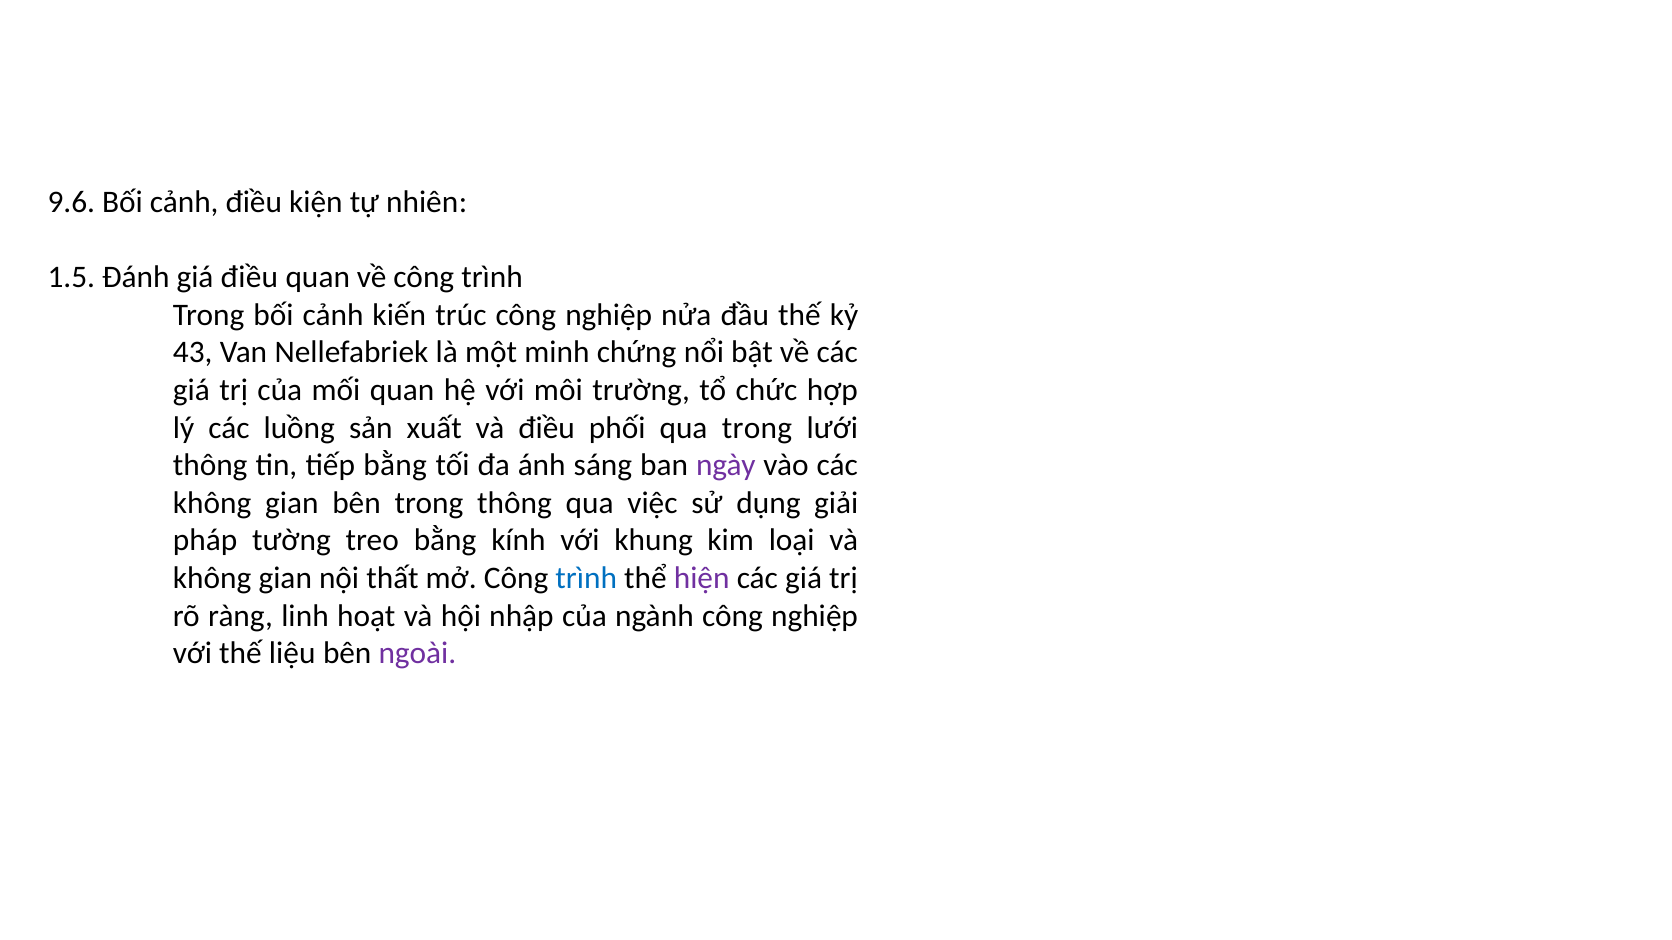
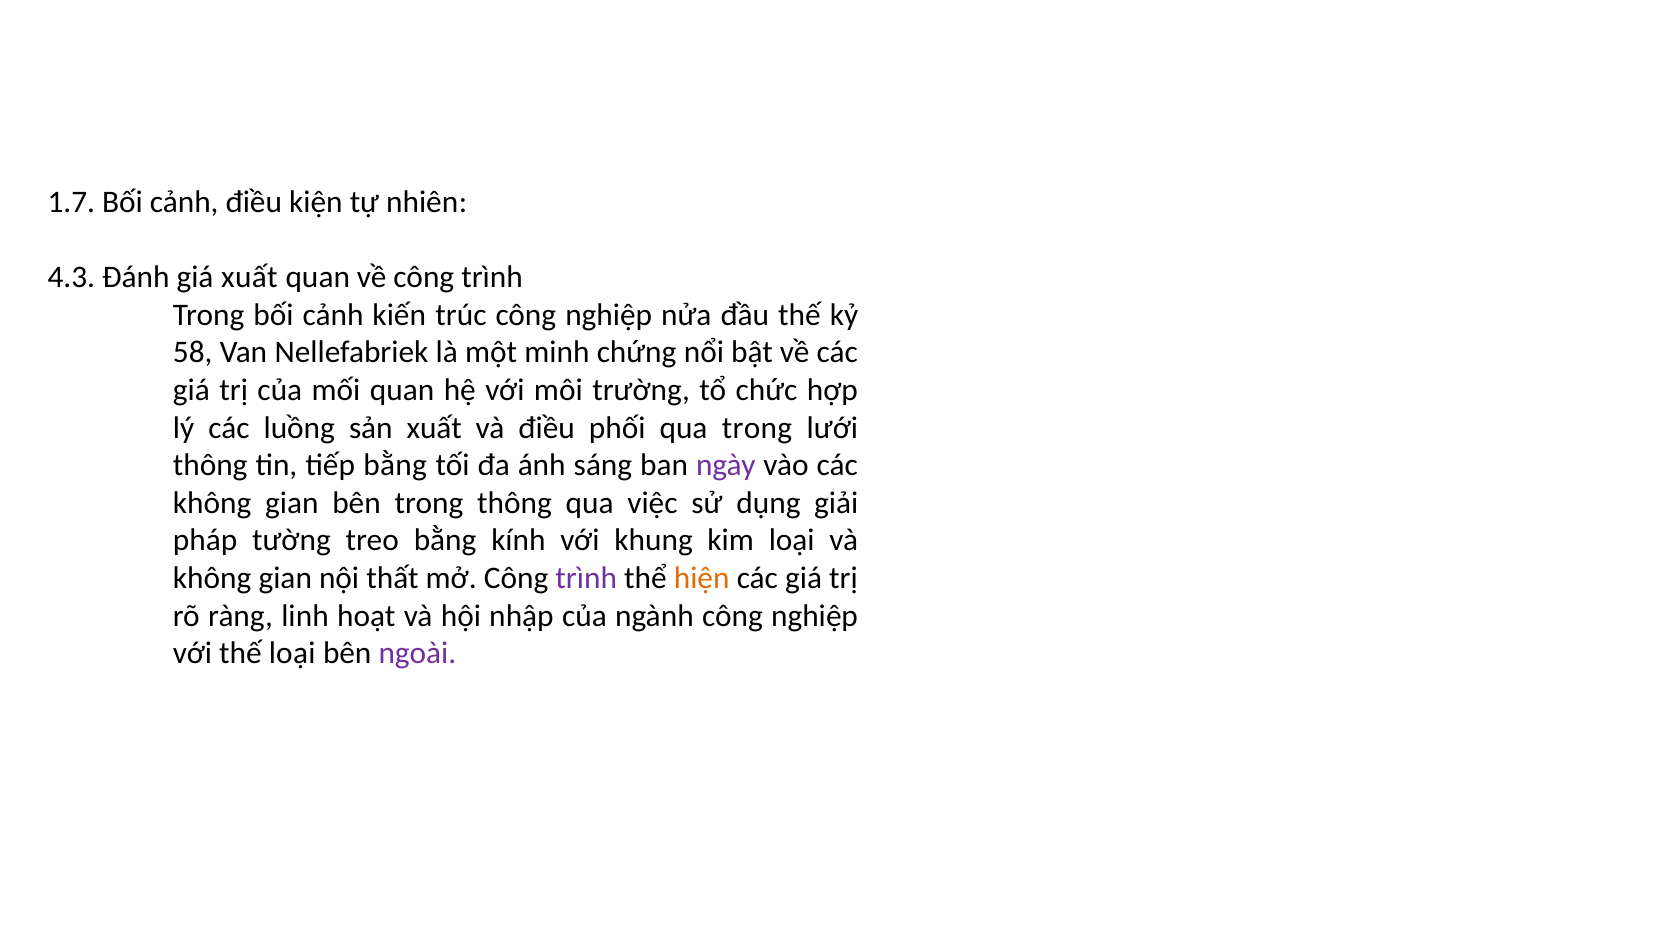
9.6: 9.6 -> 1.7
1.5: 1.5 -> 4.3
giá điều: điều -> xuất
43: 43 -> 58
trình at (586, 579) colour: blue -> purple
hiện colour: purple -> orange
thế liệu: liệu -> loại
